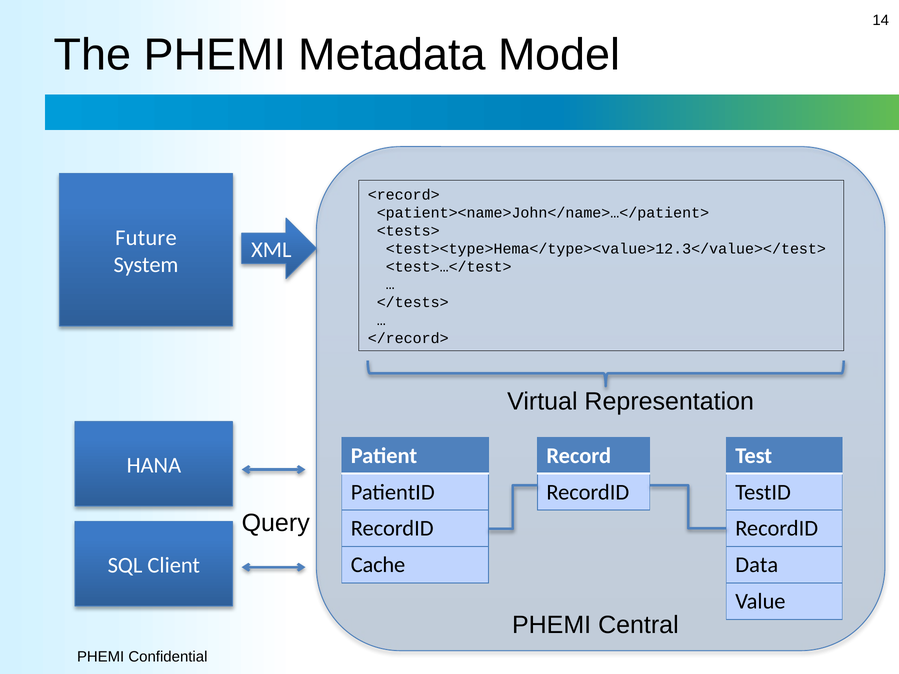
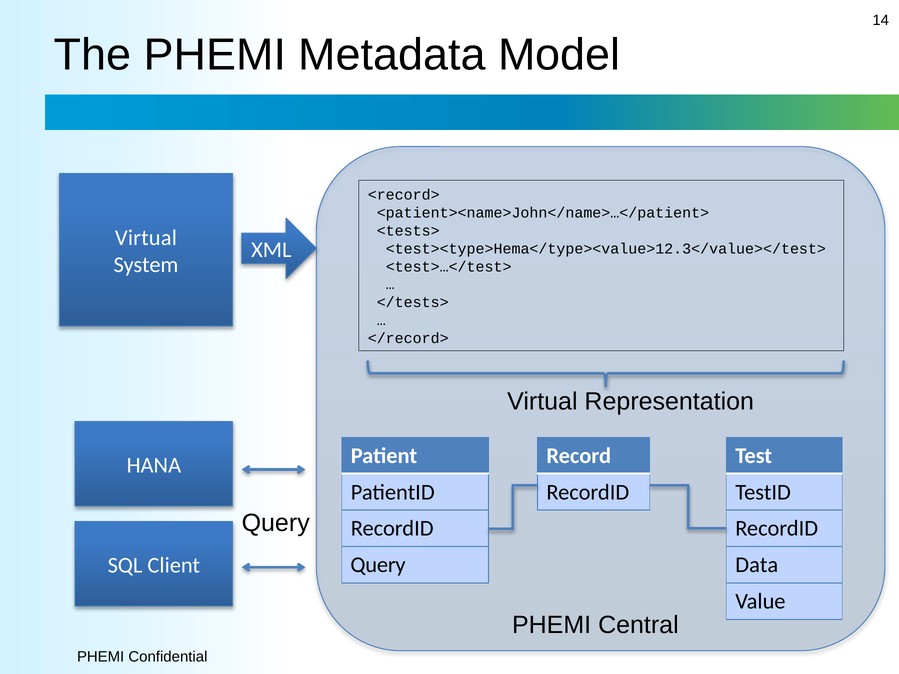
Future at (146, 238): Future -> Virtual
Cache at (378, 565): Cache -> Query
